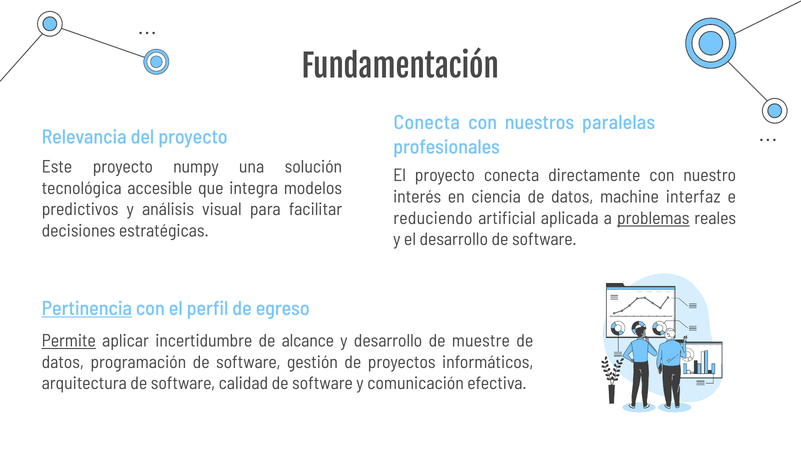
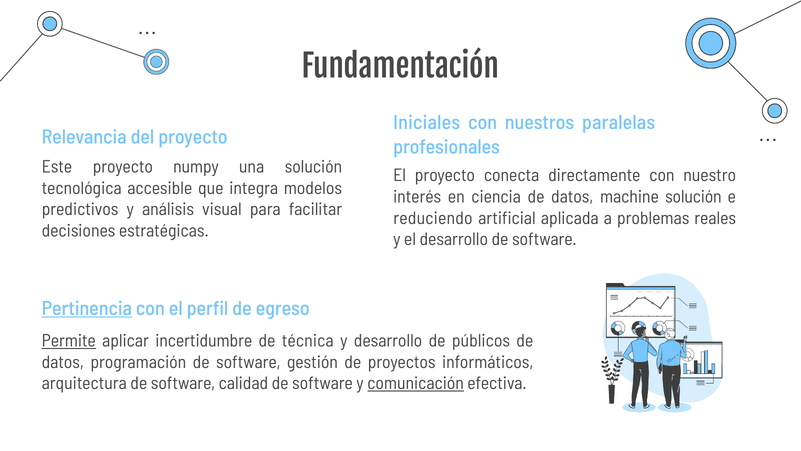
Conecta at (427, 123): Conecta -> Iniciales
machine interfaz: interfaz -> solución
problemas underline: present -> none
alcance: alcance -> técnica
muestre: muestre -> públicos
comunicación underline: none -> present
